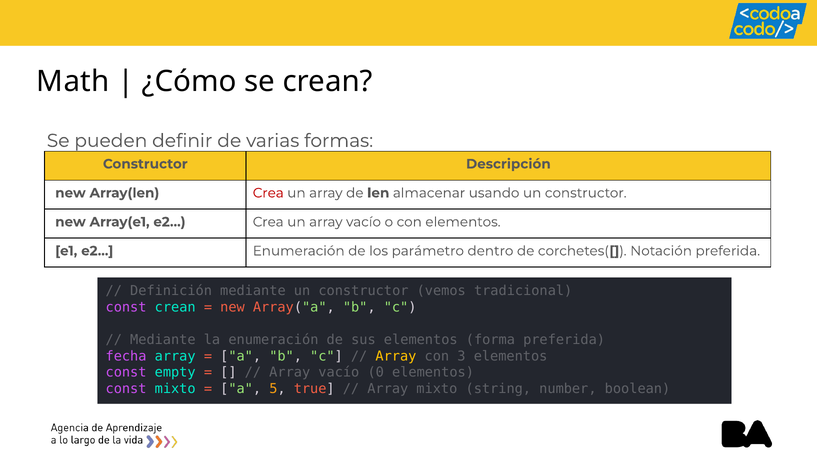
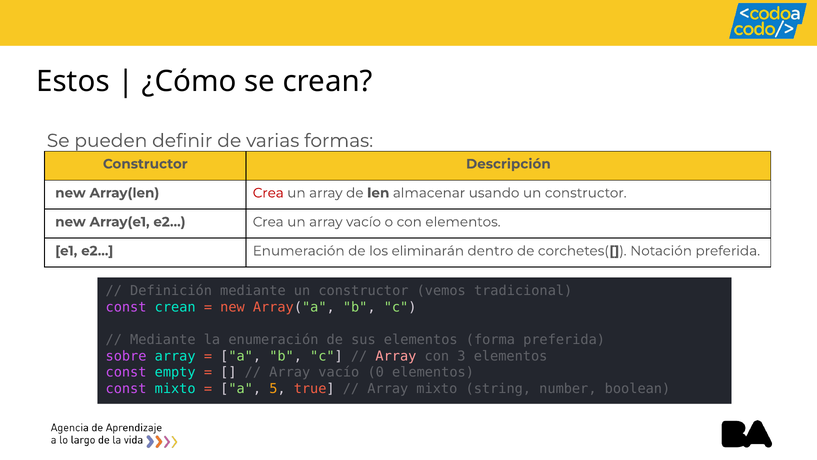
Math: Math -> Estos
parámetro: parámetro -> eliminarán
fecha: fecha -> sobre
Array at (396, 356) colour: yellow -> pink
